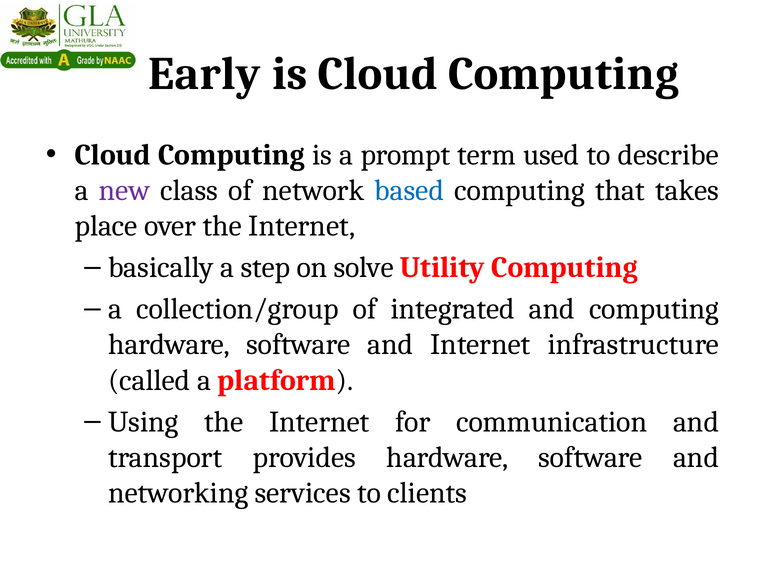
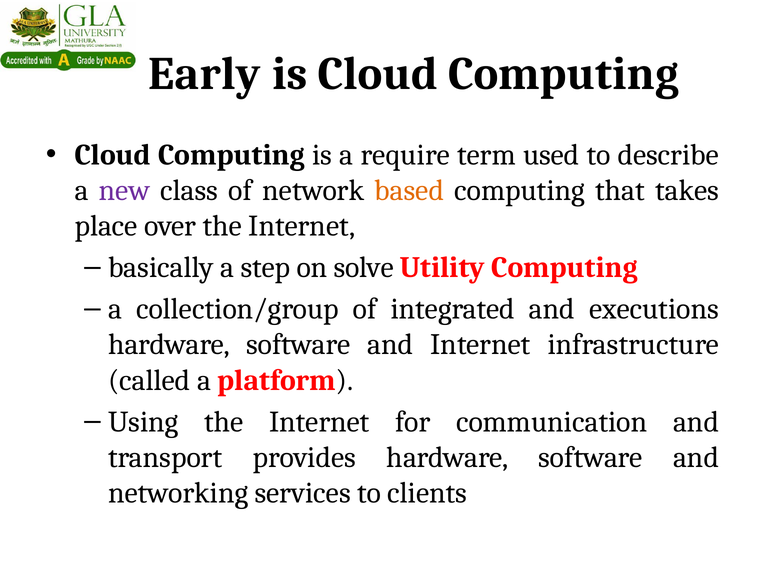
prompt: prompt -> require
based colour: blue -> orange
and computing: computing -> executions
